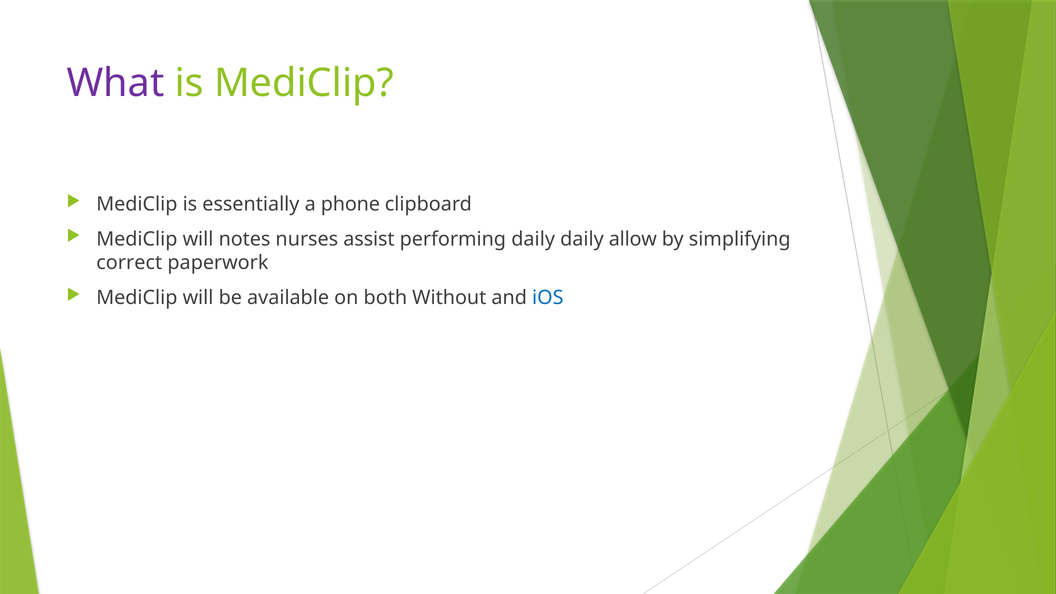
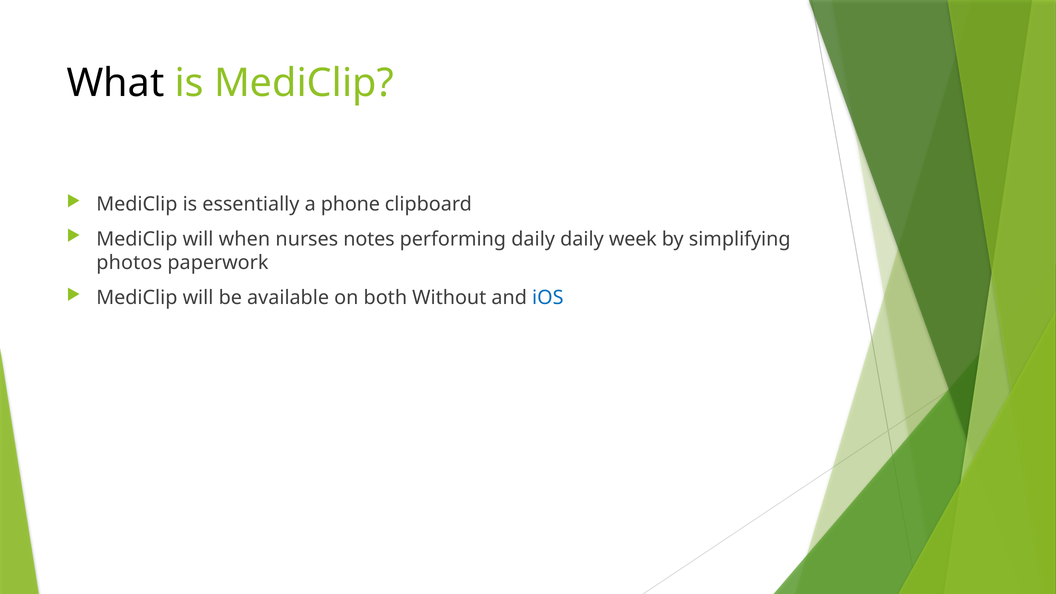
What colour: purple -> black
notes: notes -> when
assist: assist -> notes
allow: allow -> week
correct: correct -> photos
